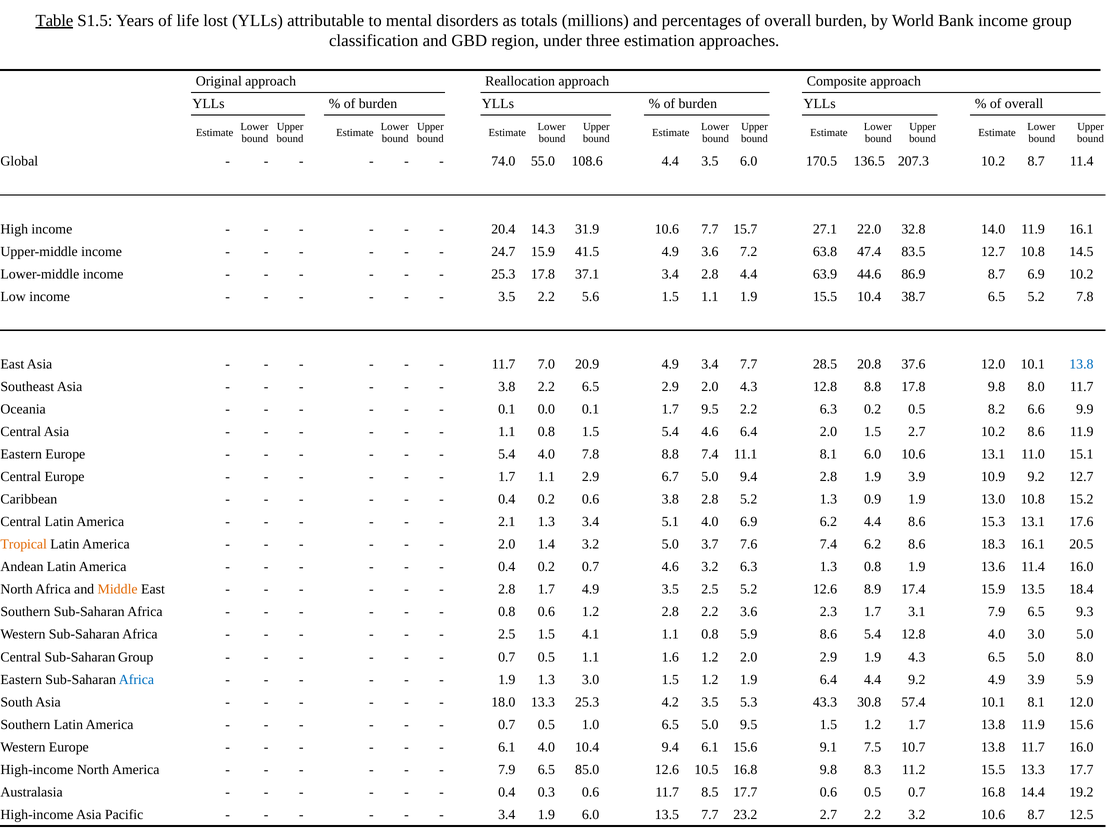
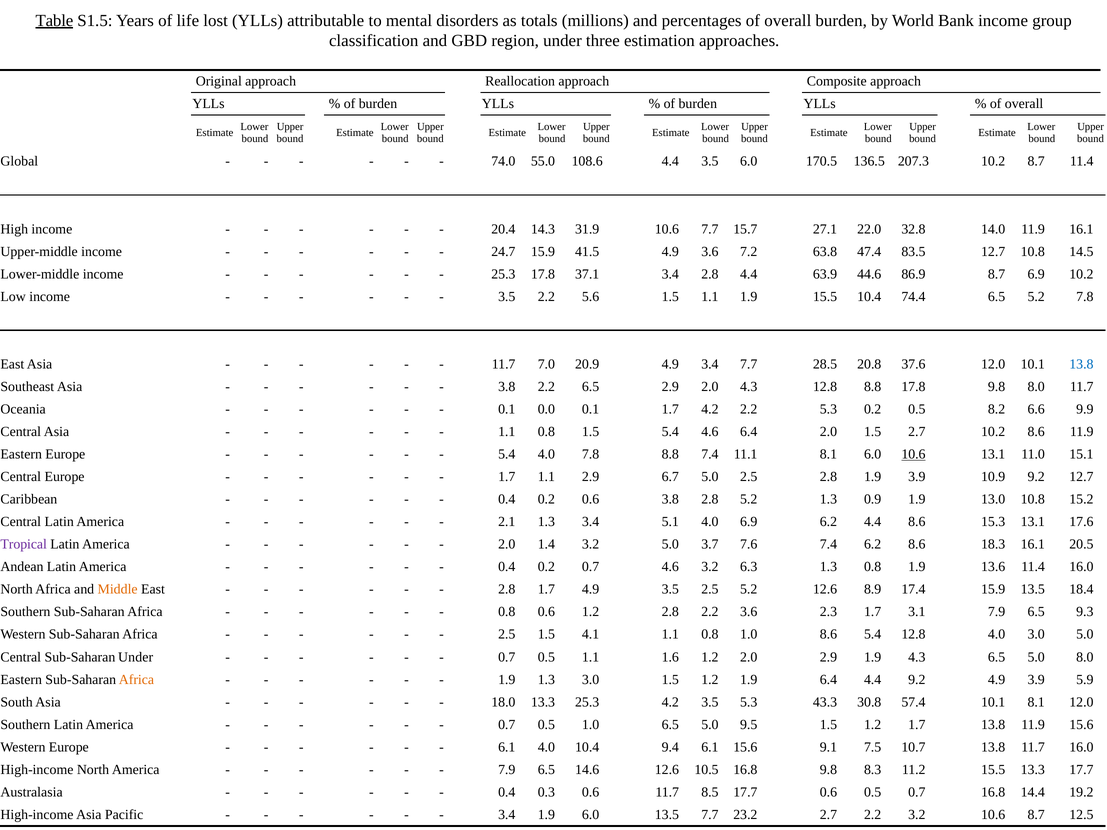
38.7: 38.7 -> 74.4
1.7 9.5: 9.5 -> 4.2
2.2 6.3: 6.3 -> 5.3
10.6 at (913, 454) underline: none -> present
5.0 9.4: 9.4 -> 2.5
Tropical colour: orange -> purple
0.8 5.9: 5.9 -> 1.0
Sub-Saharan Group: Group -> Under
Africa at (136, 680) colour: blue -> orange
85.0: 85.0 -> 14.6
